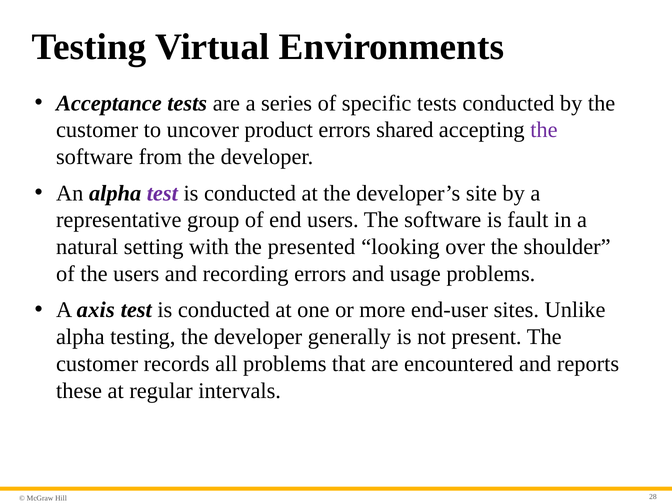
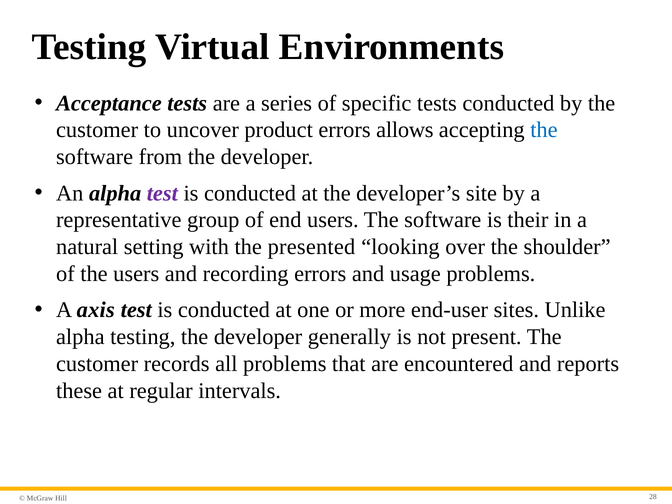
shared: shared -> allows
the at (544, 130) colour: purple -> blue
fault: fault -> their
